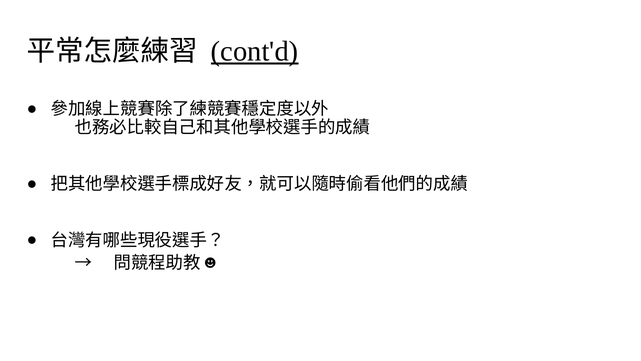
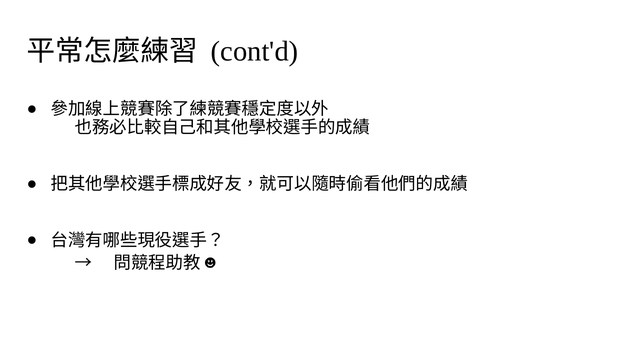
cont'd underline: present -> none
